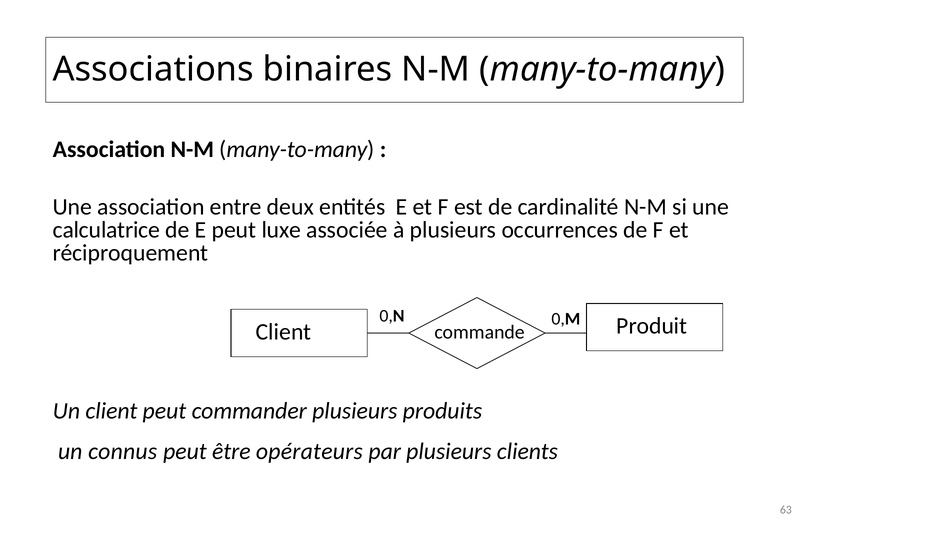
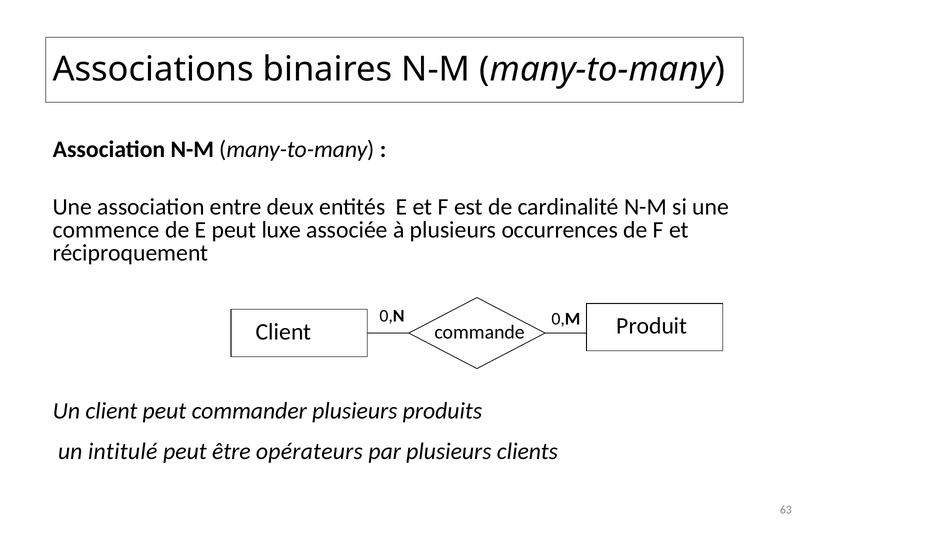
calculatrice: calculatrice -> commence
connus: connus -> intitulé
